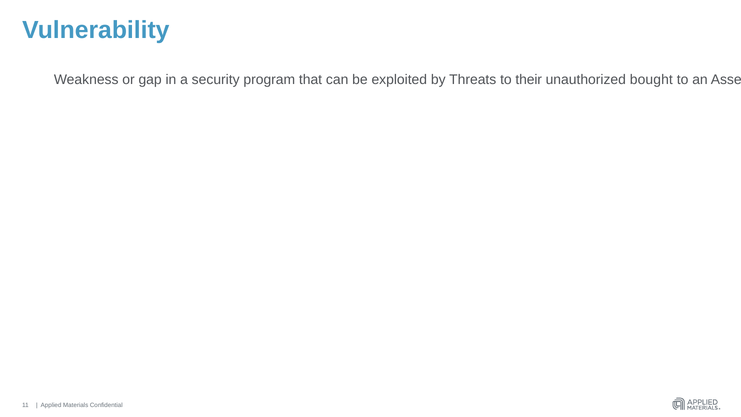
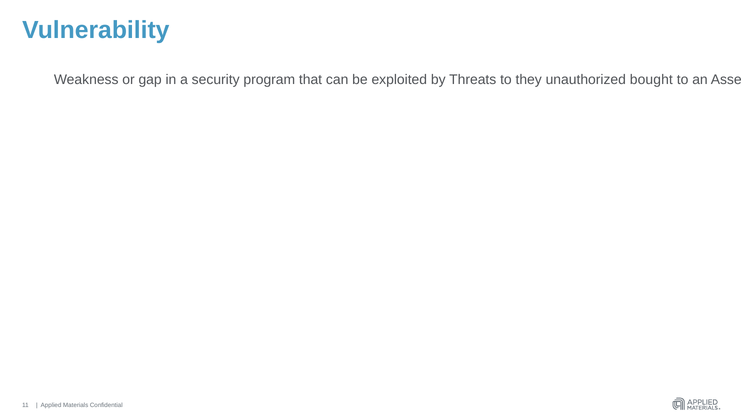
their: their -> they
